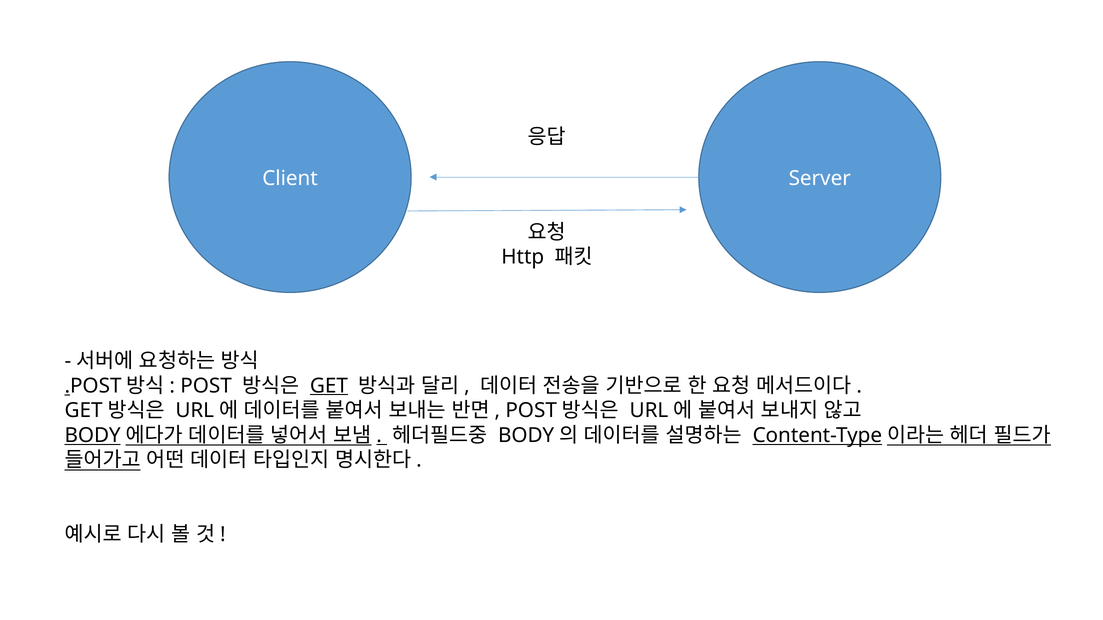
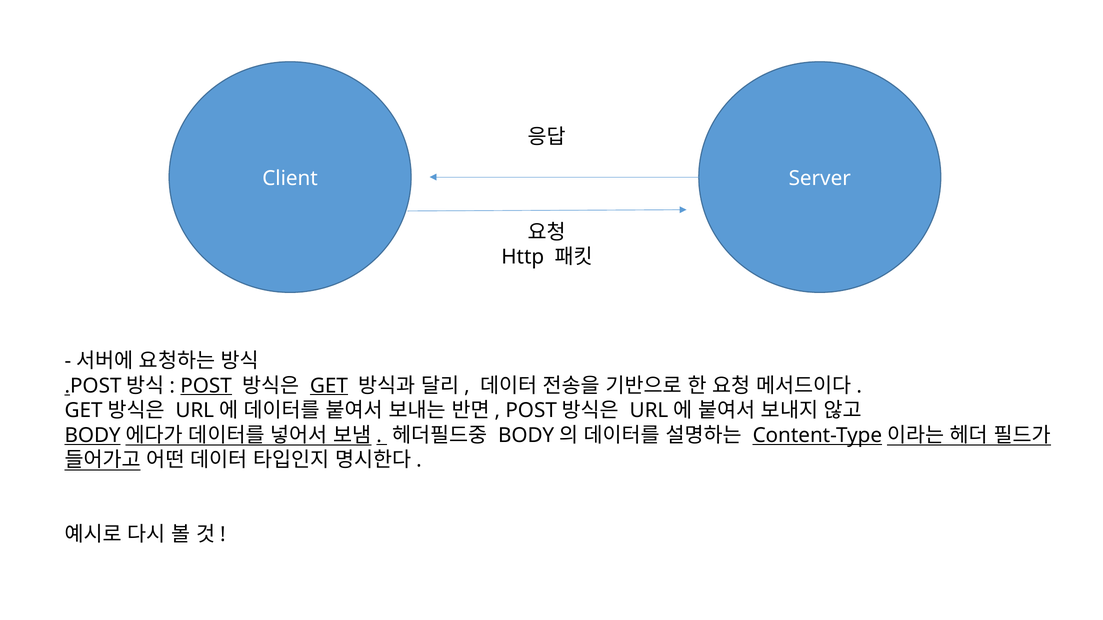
POST underline: none -> present
